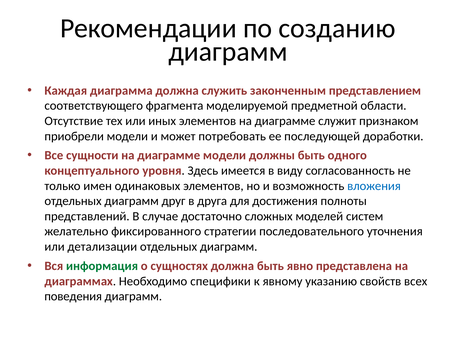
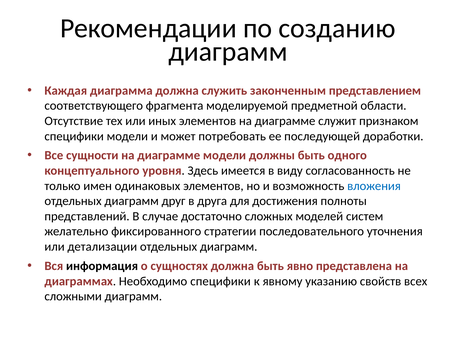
приобрели at (74, 136): приобрели -> специфики
информация colour: green -> black
поведения: поведения -> сложными
